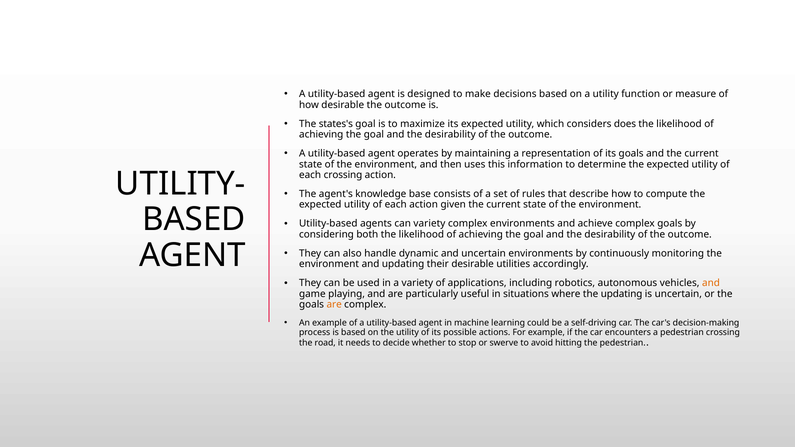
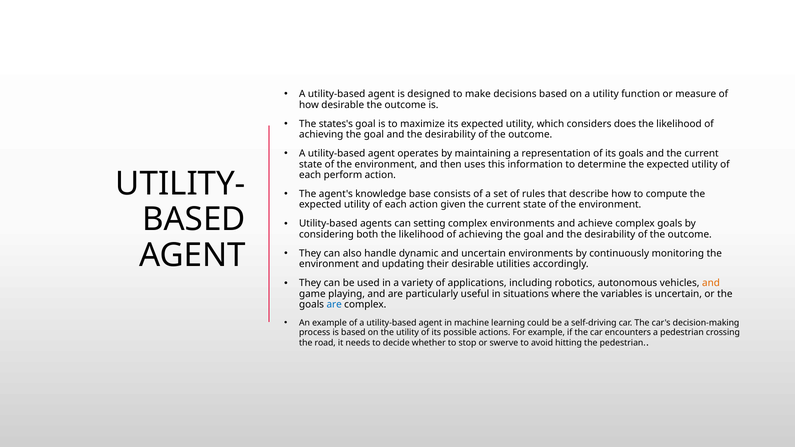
each crossing: crossing -> perform
can variety: variety -> setting
the updating: updating -> variables
are at (334, 305) colour: orange -> blue
